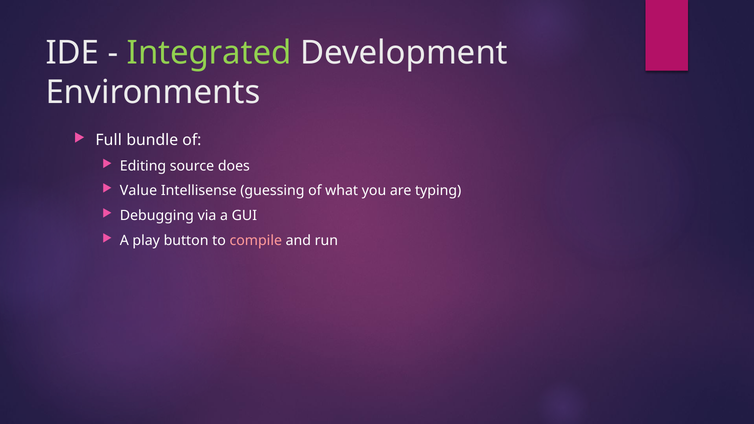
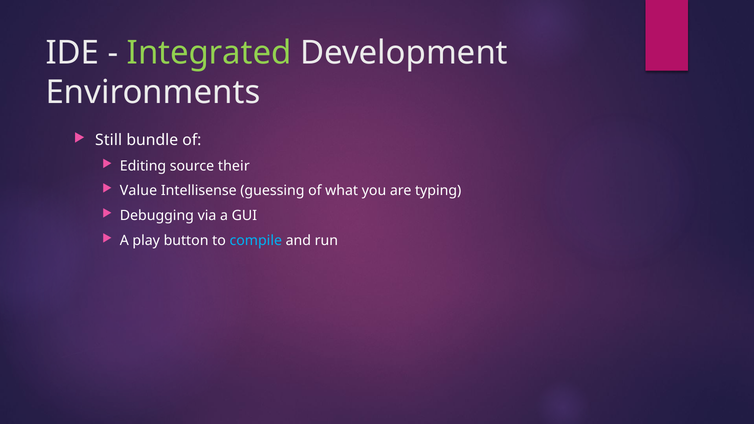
Full: Full -> Still
does: does -> their
compile colour: pink -> light blue
